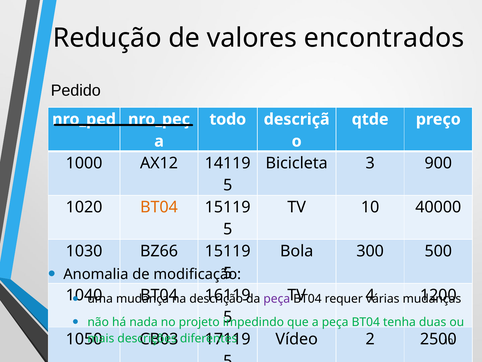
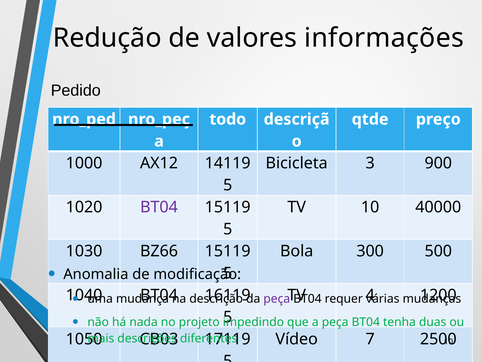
encontrados: encontrados -> informações
BT04 at (159, 207) colour: orange -> purple
Vídeo 2: 2 -> 7
